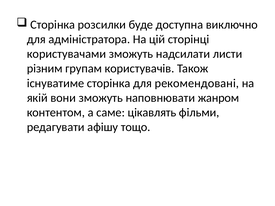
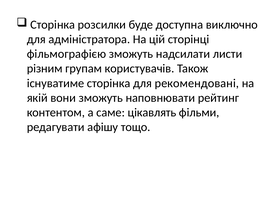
користувачами: користувачами -> фільмографією
жанром: жанром -> рейтинг
